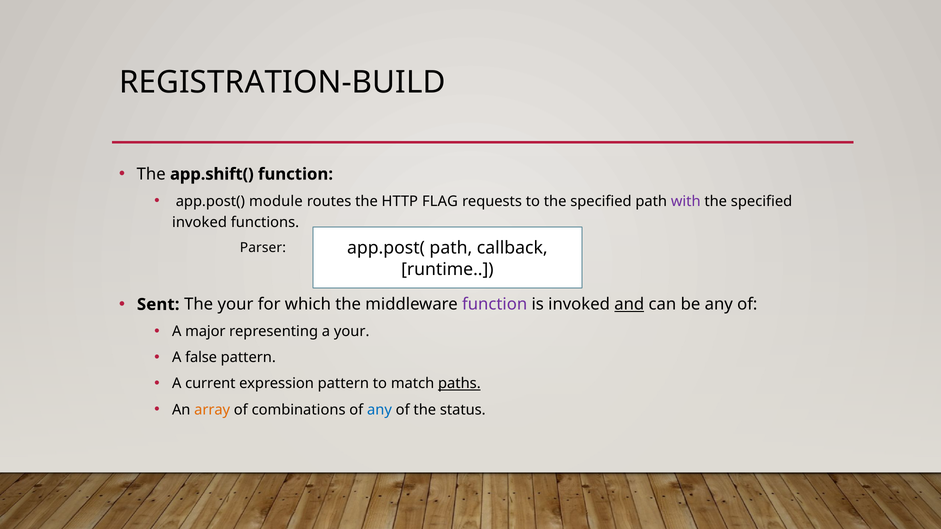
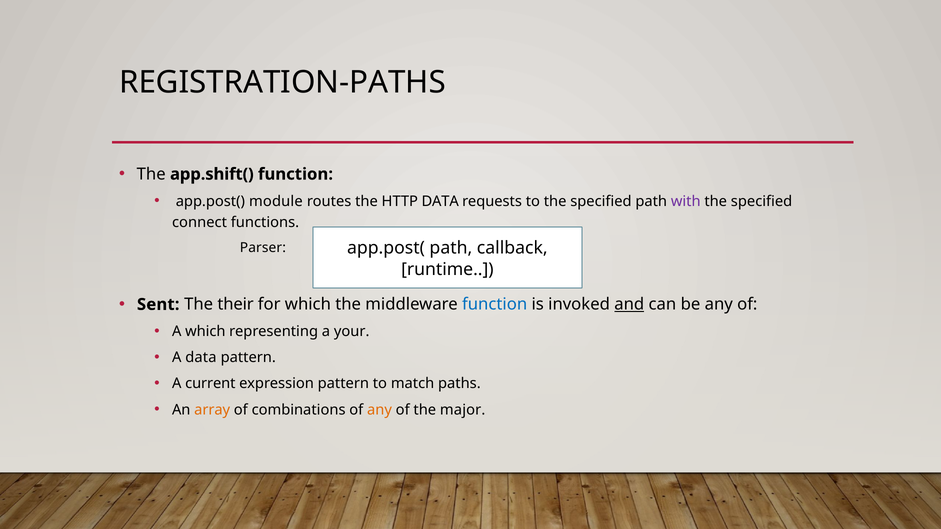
REGISTRATION-BUILD: REGISTRATION-BUILD -> REGISTRATION-PATHS
HTTP FLAG: FLAG -> DATA
invoked at (199, 223): invoked -> connect
The your: your -> their
function at (495, 305) colour: purple -> blue
A major: major -> which
A false: false -> data
paths underline: present -> none
any at (379, 410) colour: blue -> orange
status: status -> major
